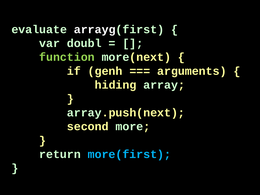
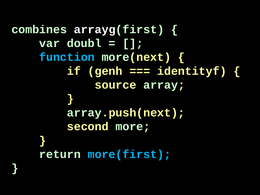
evaluate: evaluate -> combines
function colour: light green -> light blue
arguments: arguments -> identityf
hiding: hiding -> source
